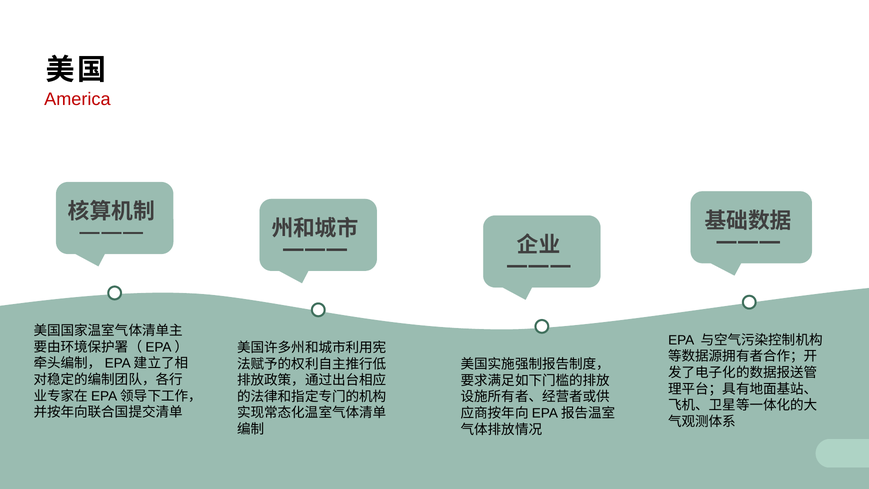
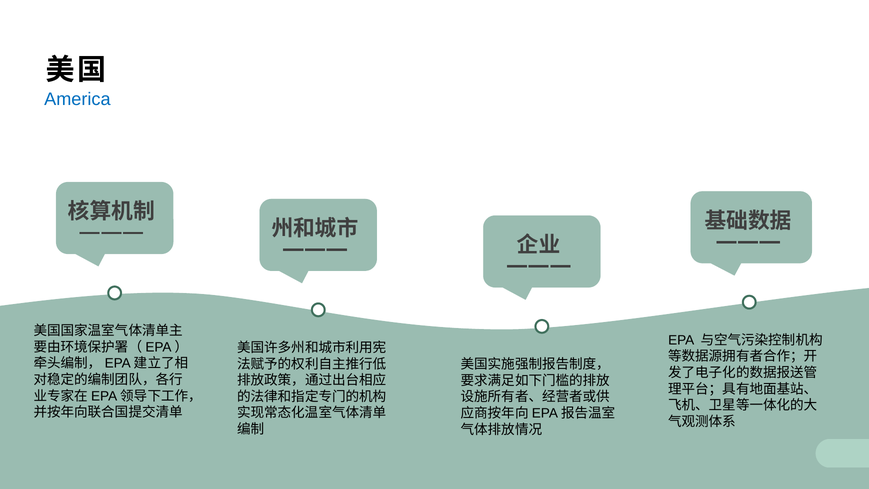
America colour: red -> blue
